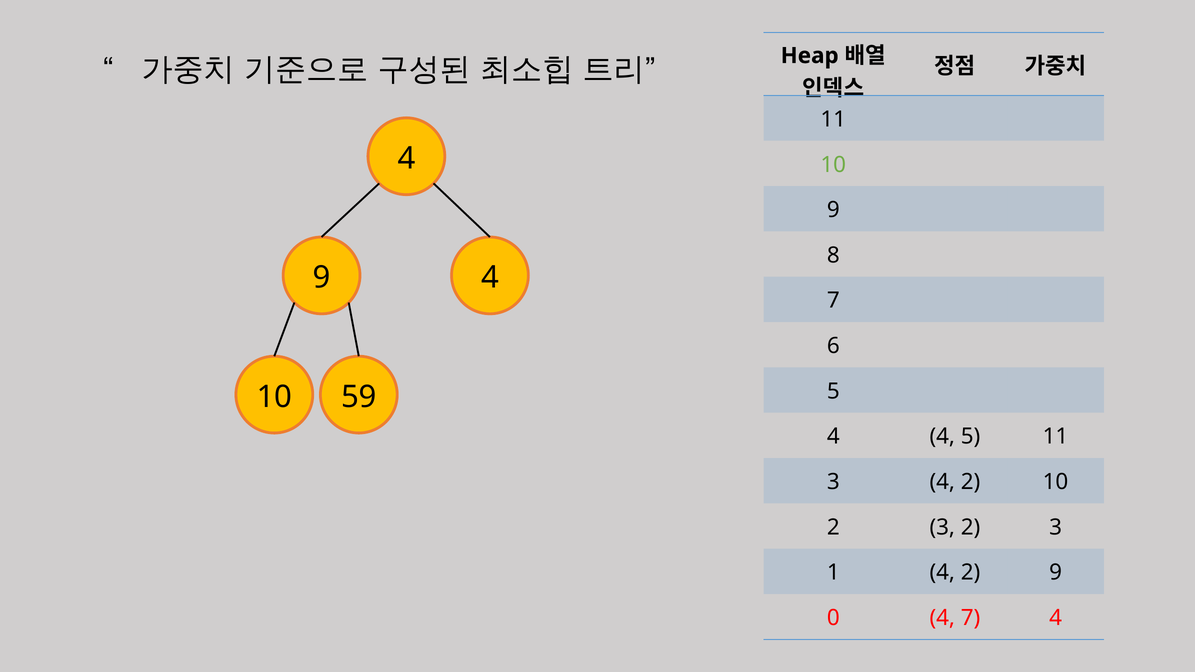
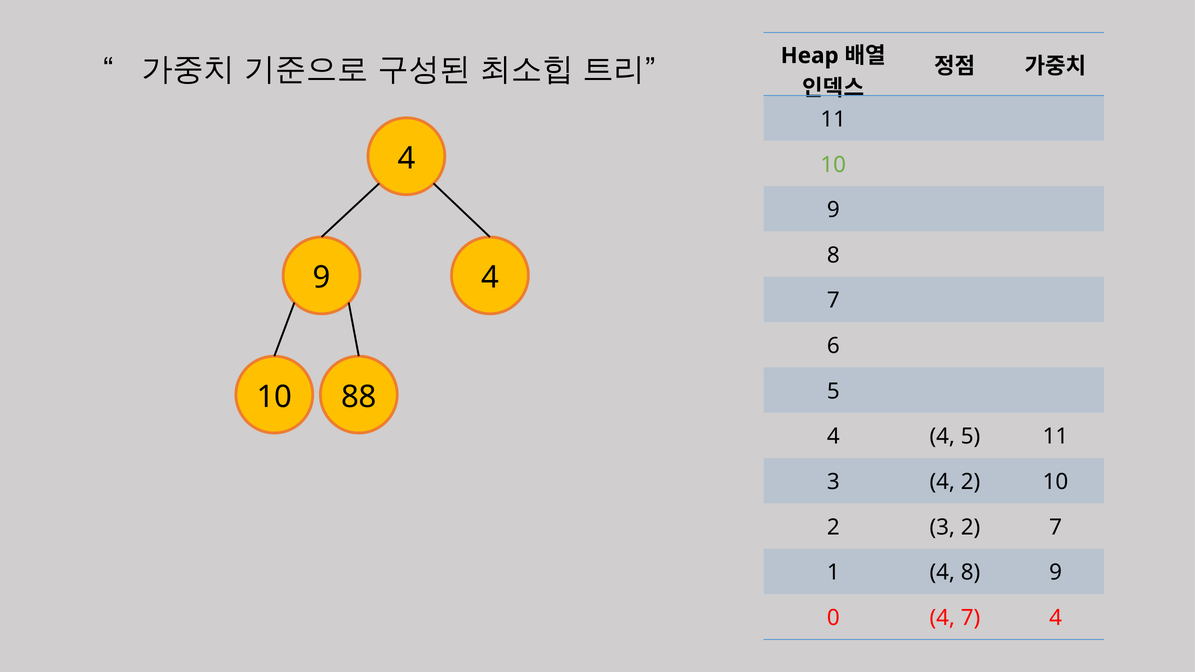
59: 59 -> 88
3 2 3: 3 -> 7
1 4 2: 2 -> 8
